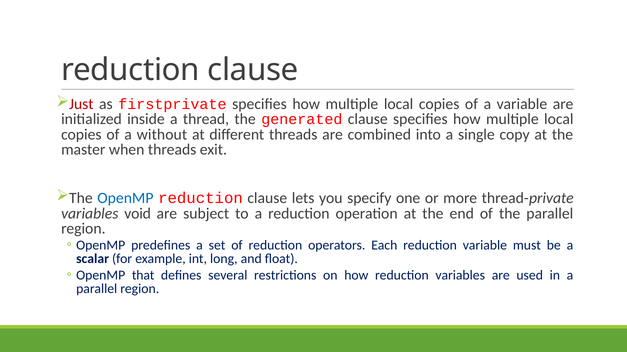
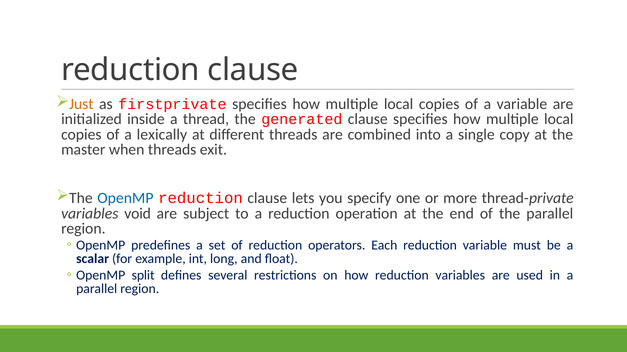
Just colour: red -> orange
without: without -> lexically
that: that -> split
